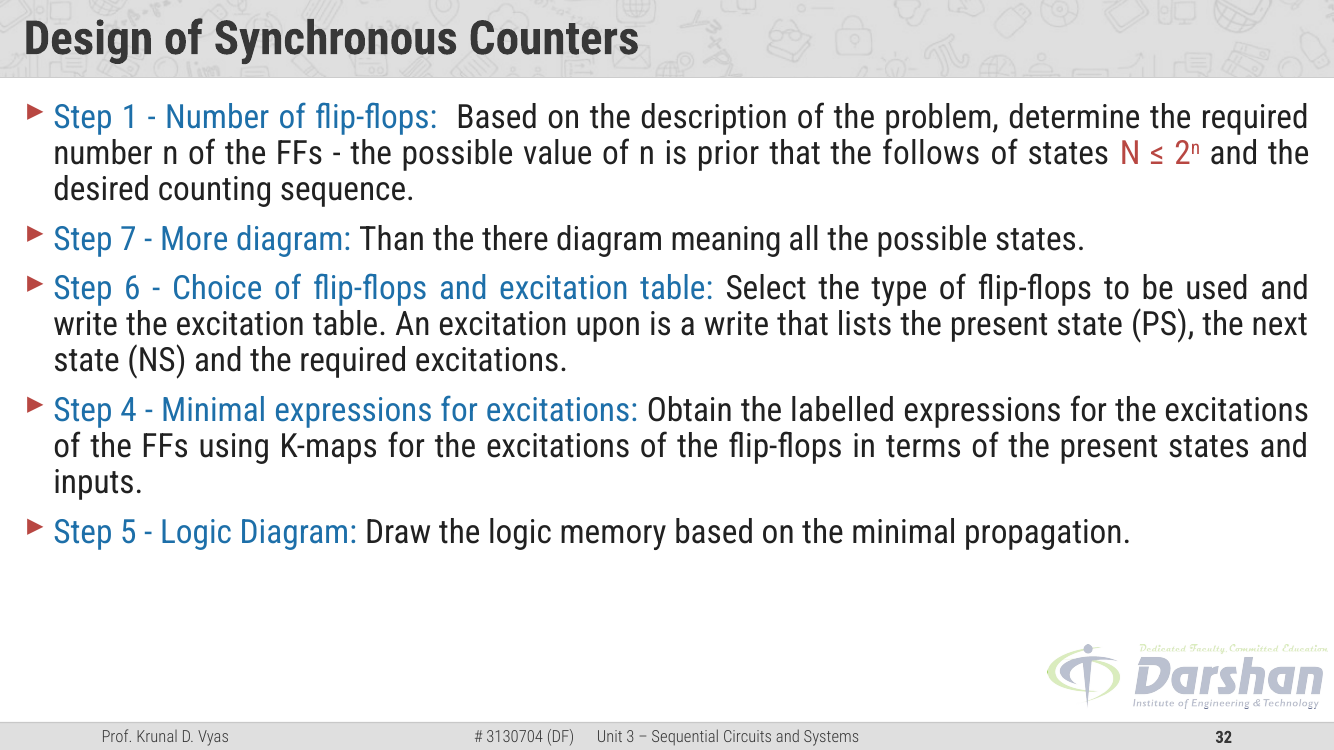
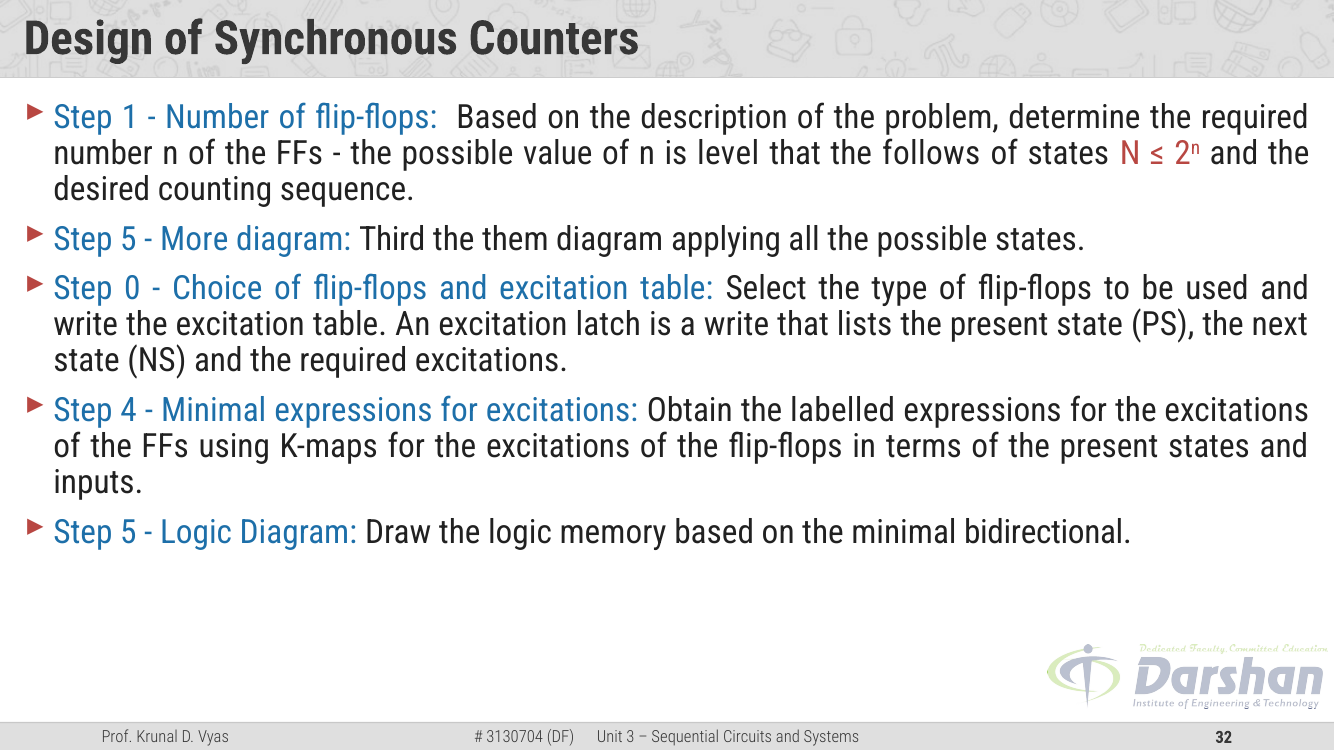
prior: prior -> level
7 at (128, 239): 7 -> 5
Than: Than -> Third
there: there -> them
meaning: meaning -> applying
6: 6 -> 0
upon: upon -> latch
propagation: propagation -> bidirectional
